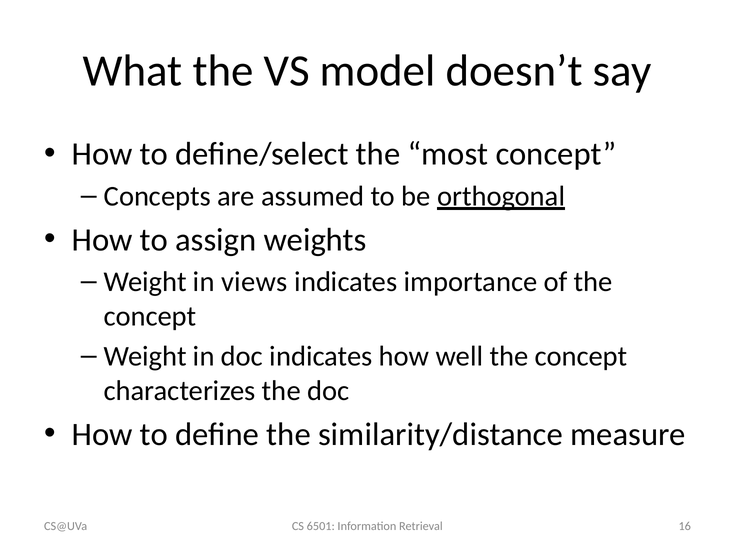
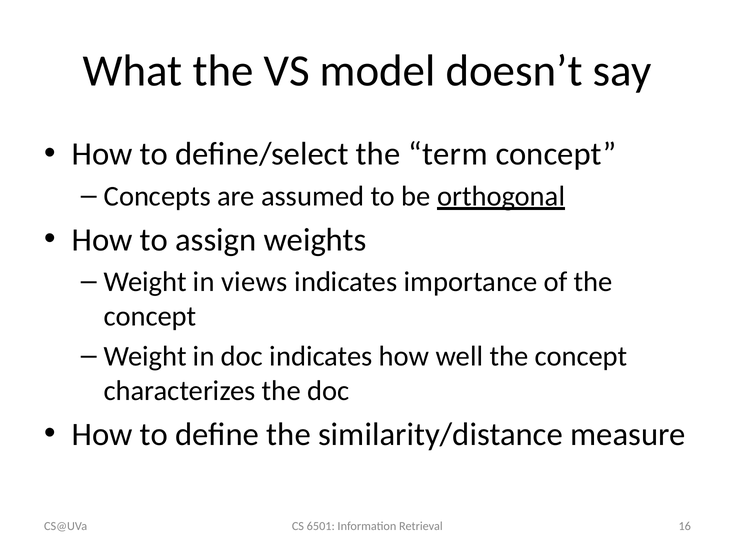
most: most -> term
